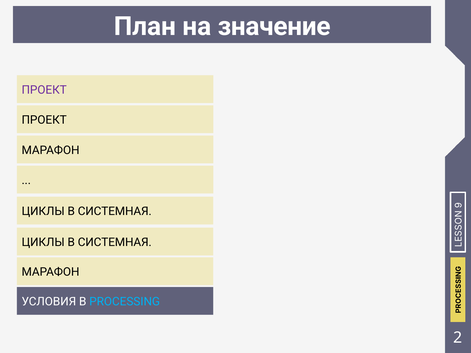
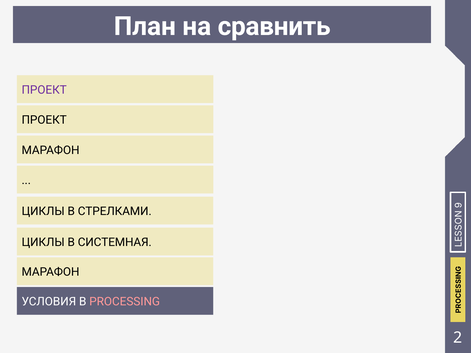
значение: значение -> сравнить
СИСТЕМНАЯ at (115, 212): СИСТЕМНАЯ -> СТРЕЛКАМИ
PROCESSING colour: light blue -> pink
